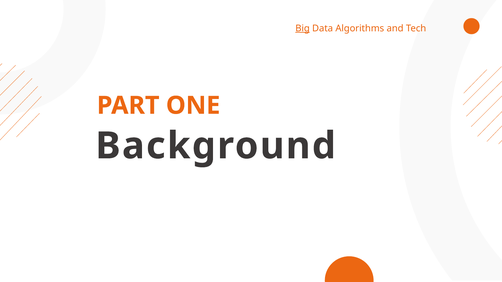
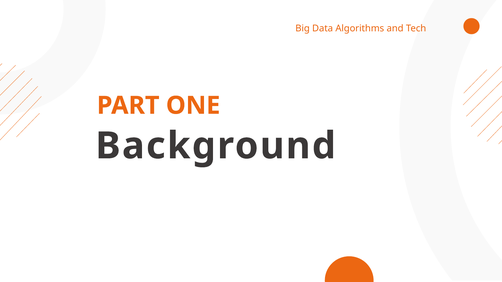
Big underline: present -> none
